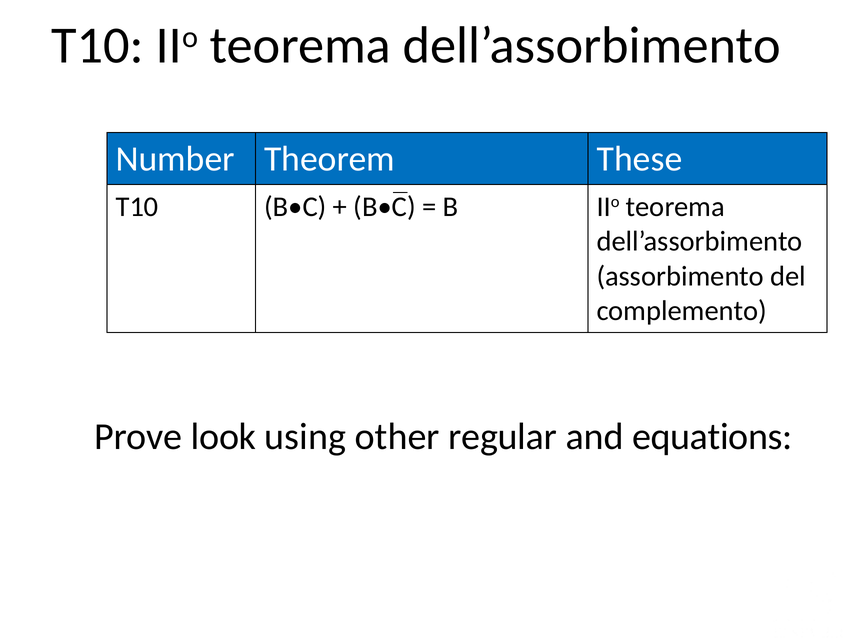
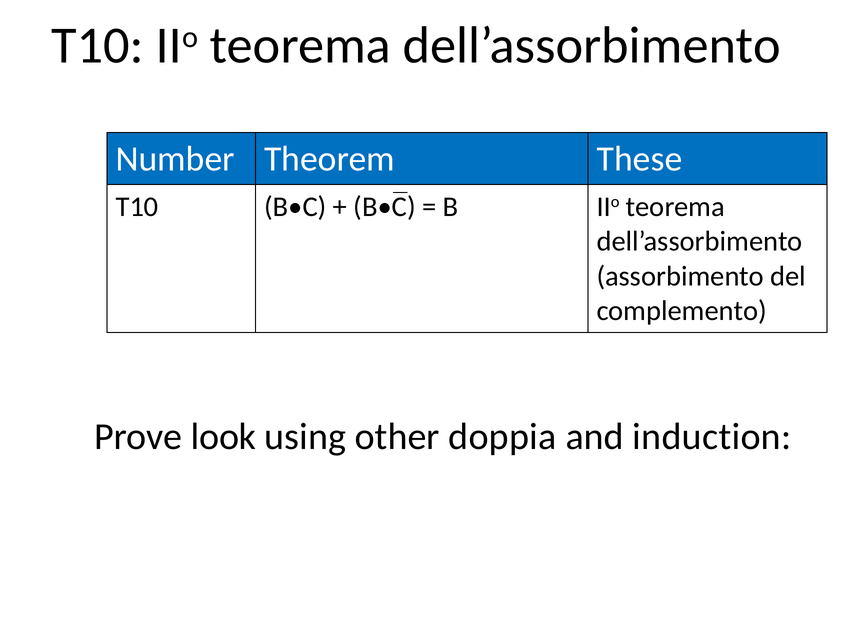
regular: regular -> doppia
equations: equations -> induction
